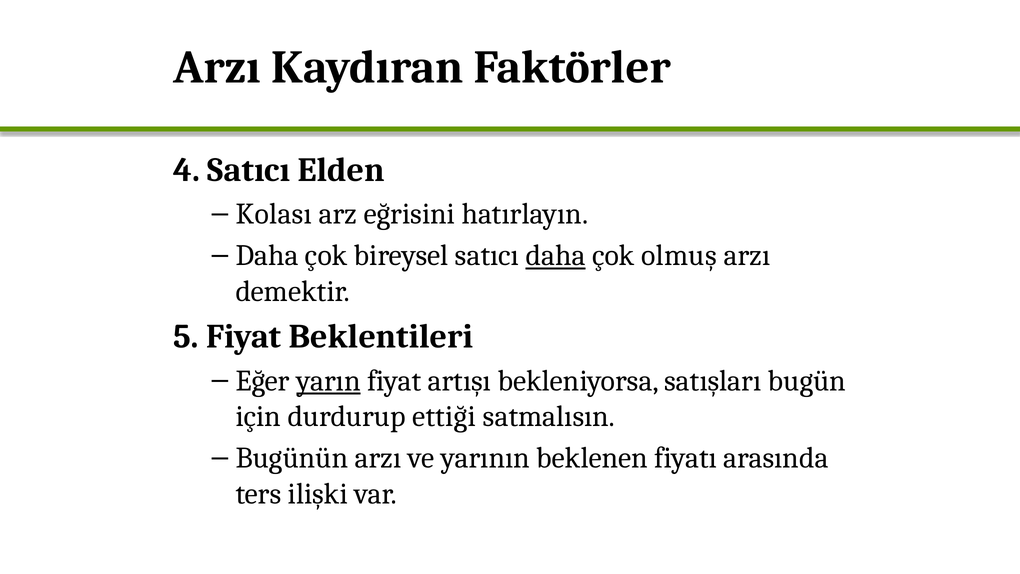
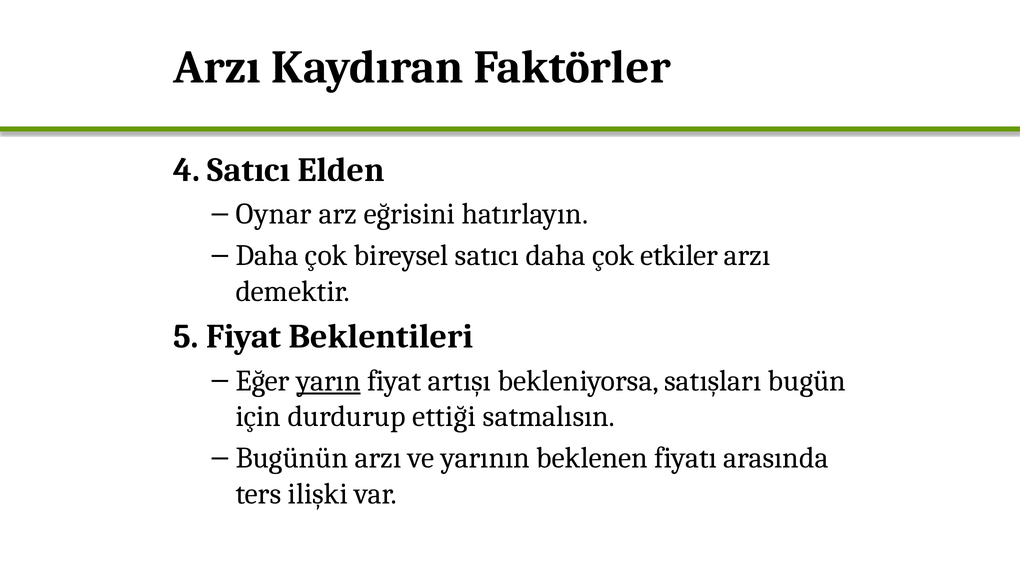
Kolası: Kolası -> Oynar
daha at (556, 256) underline: present -> none
olmuş: olmuş -> etkiler
